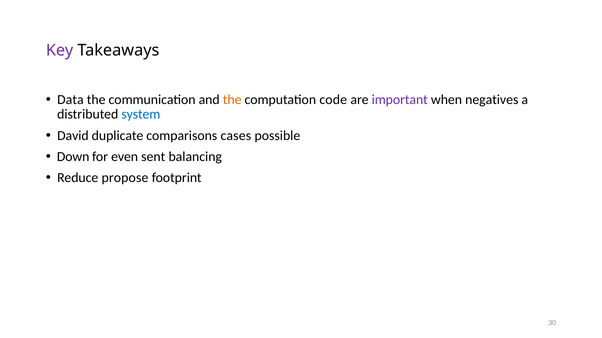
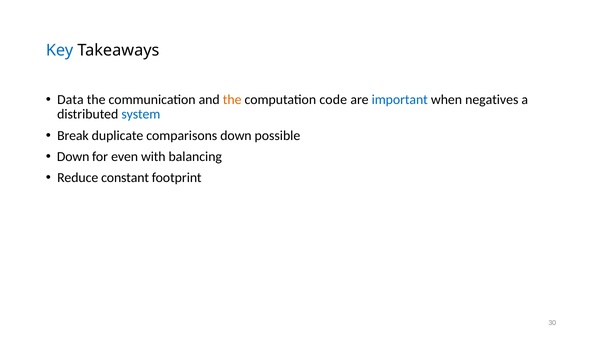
Key colour: purple -> blue
important colour: purple -> blue
David: David -> Break
comparisons cases: cases -> down
sent: sent -> with
propose: propose -> constant
